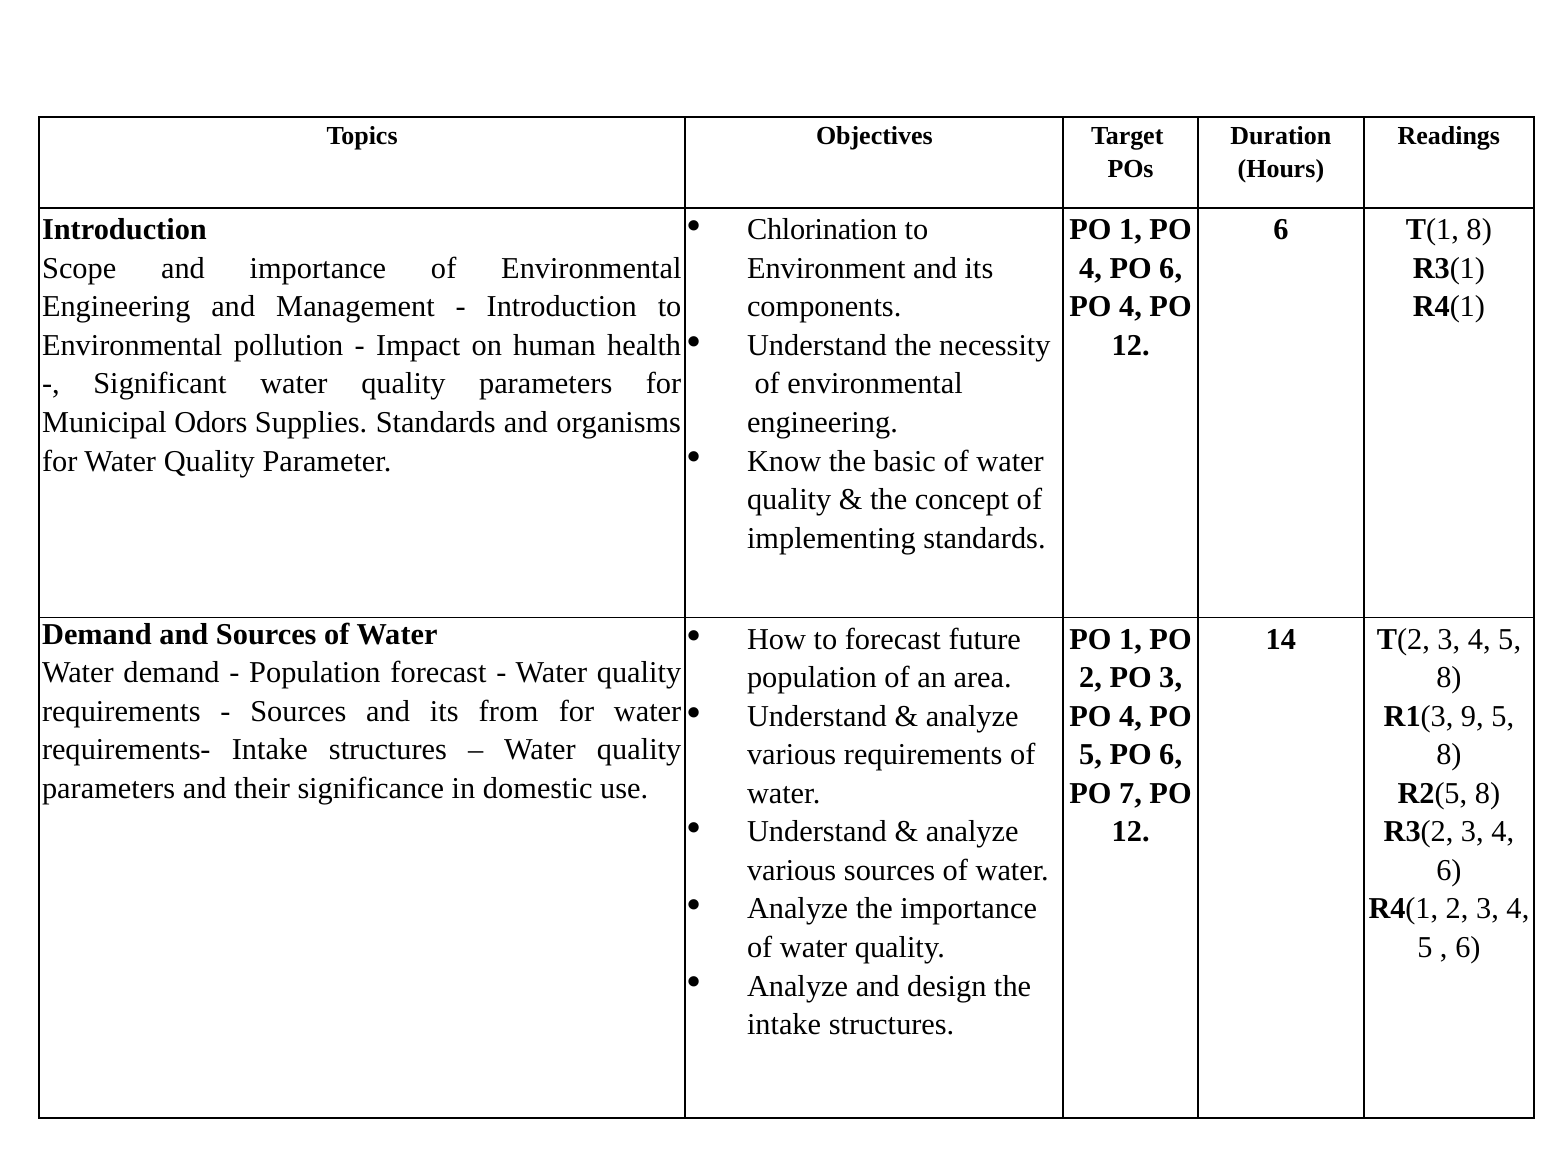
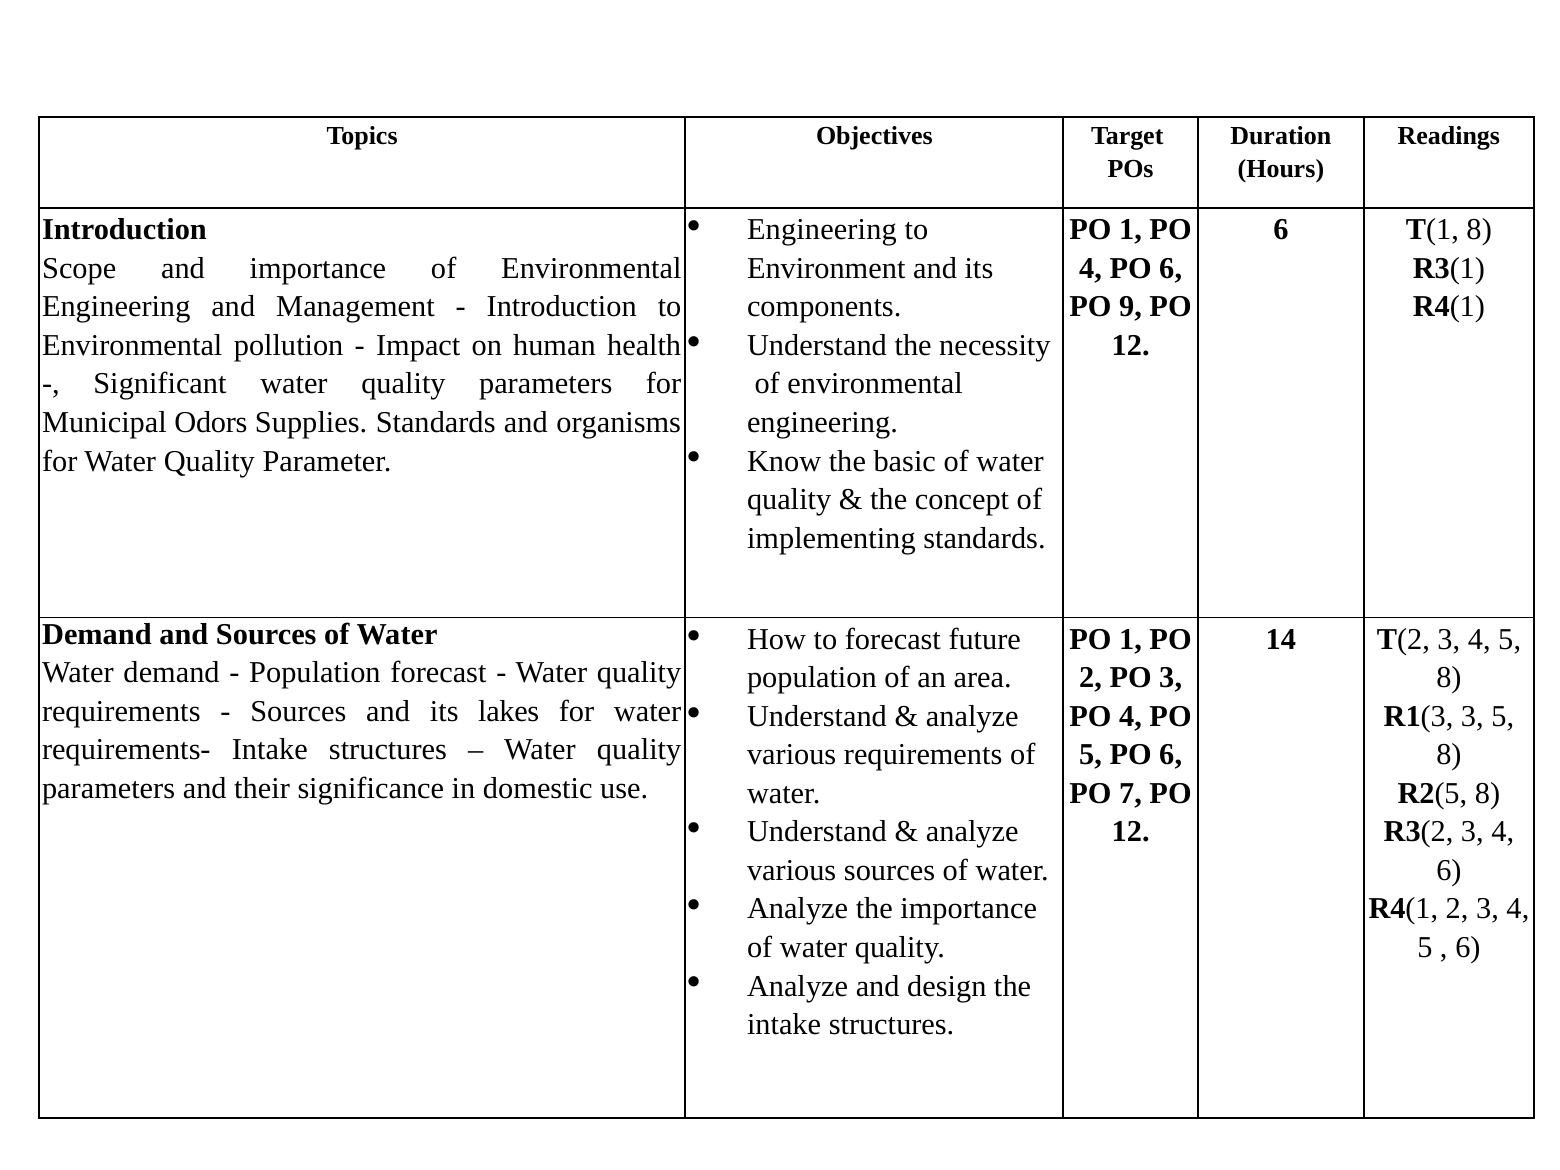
Chlorination at (822, 230): Chlorination -> Engineering
4 at (1130, 307): 4 -> 9
from: from -> lakes
R1(3 9: 9 -> 3
